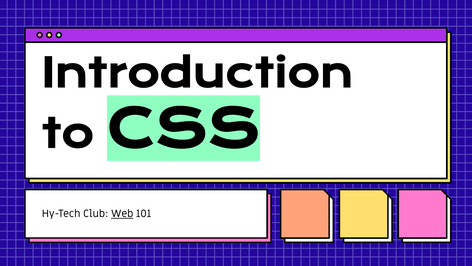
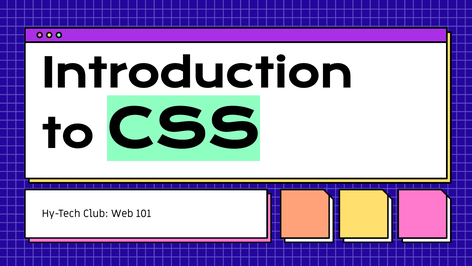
Web underline: present -> none
